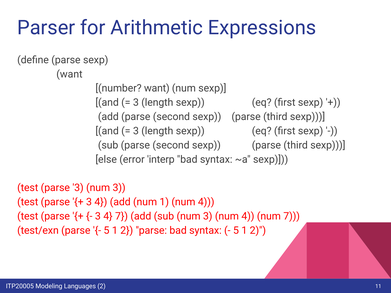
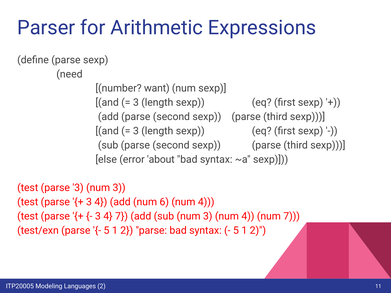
want at (69, 74): want -> need
interp: interp -> about
num 1: 1 -> 6
